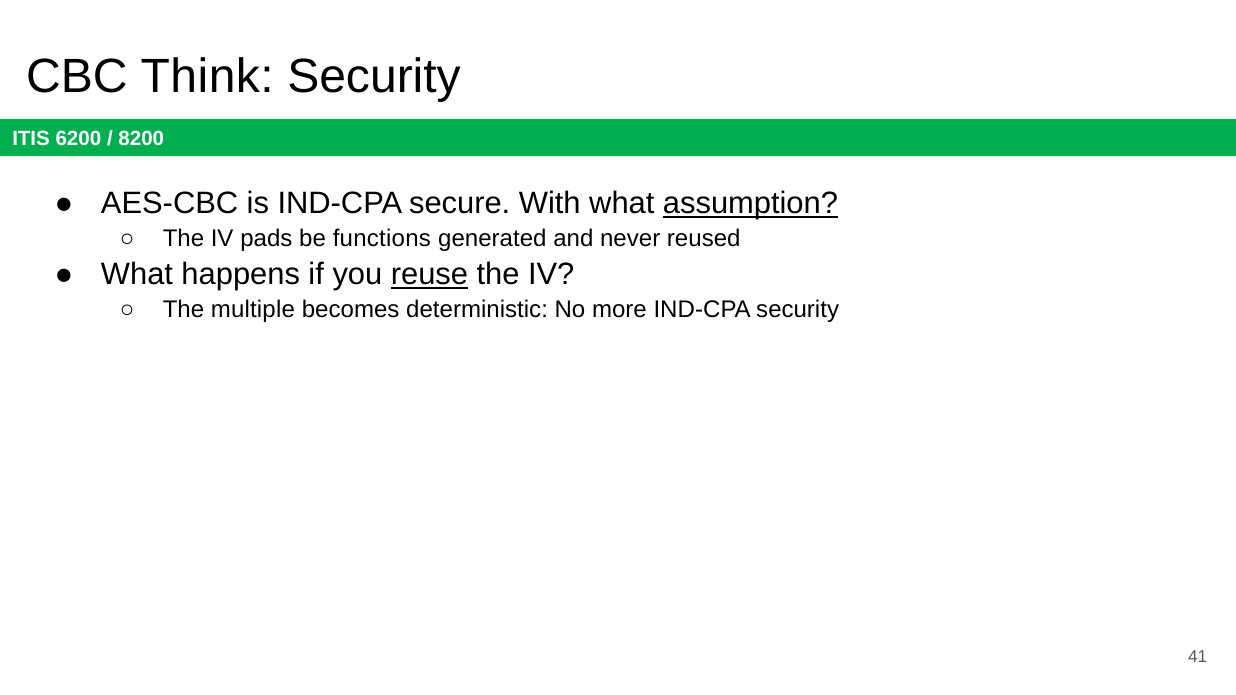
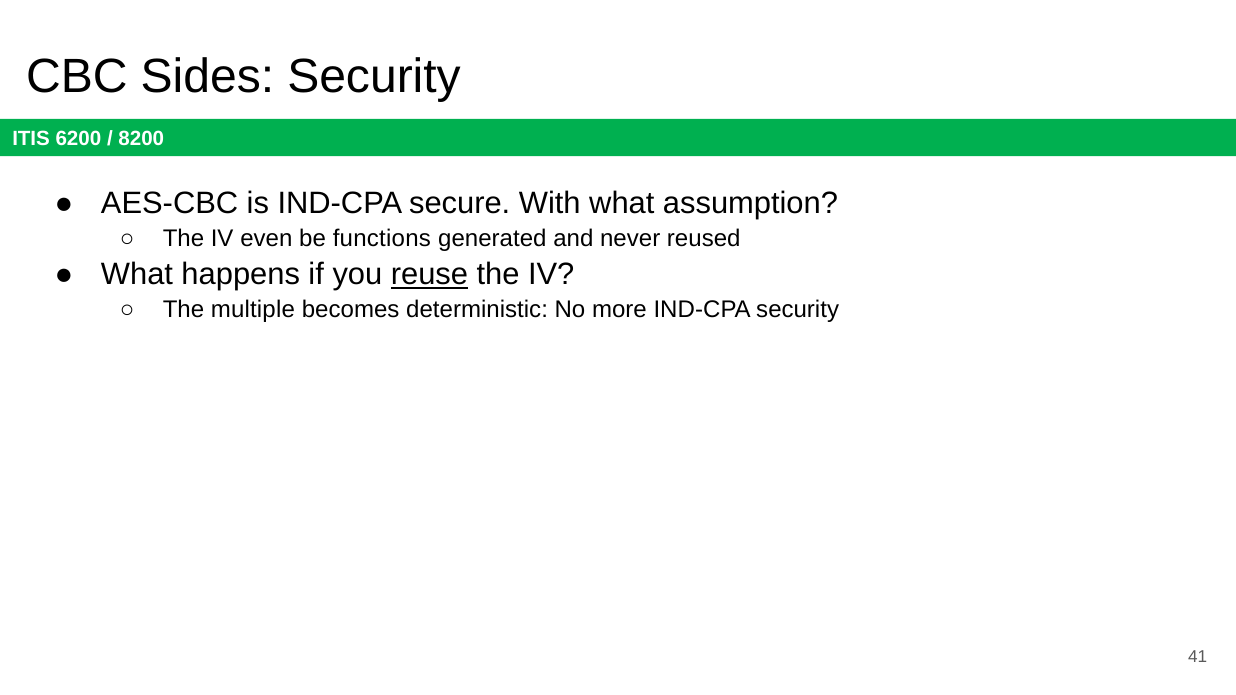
Think: Think -> Sides
assumption underline: present -> none
pads: pads -> even
